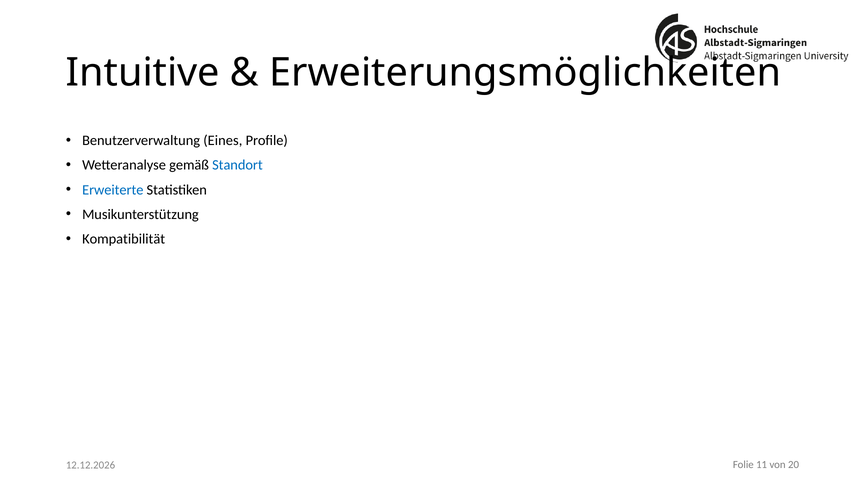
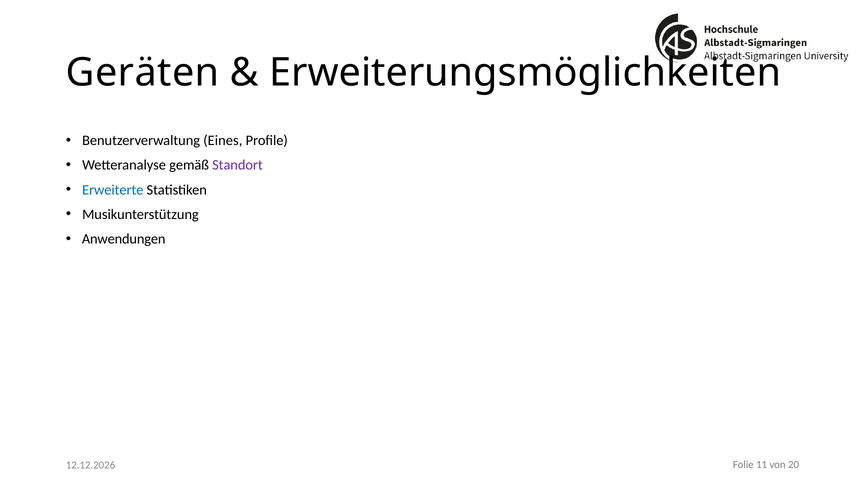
Intuitive: Intuitive -> Geräten
Standort colour: blue -> purple
Kompatibilität: Kompatibilität -> Anwendungen
